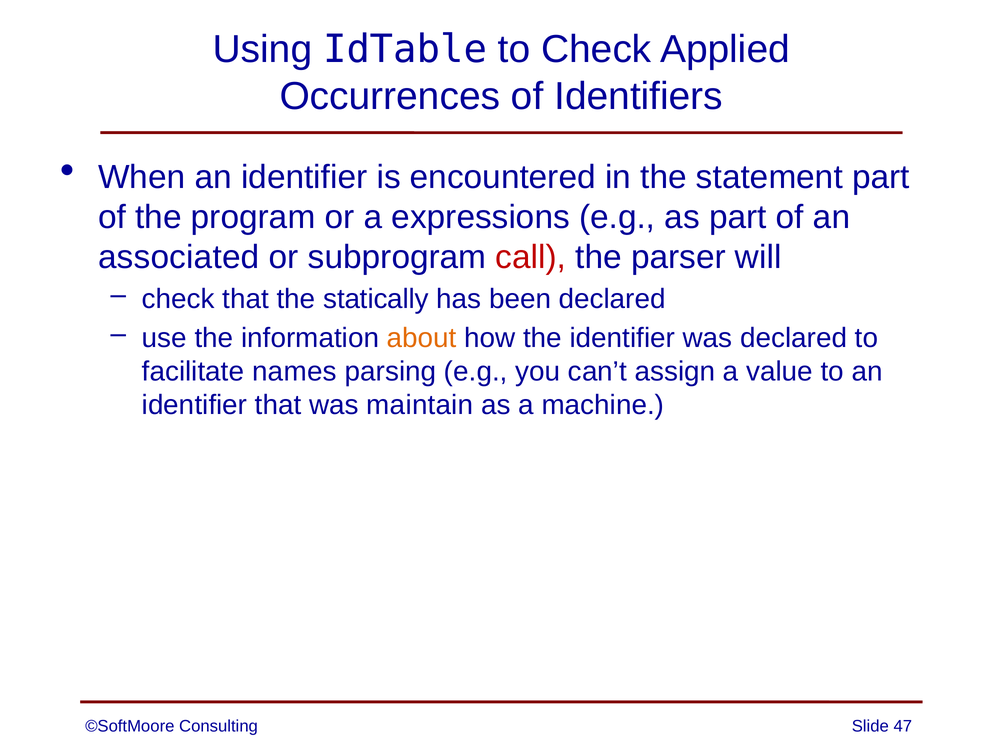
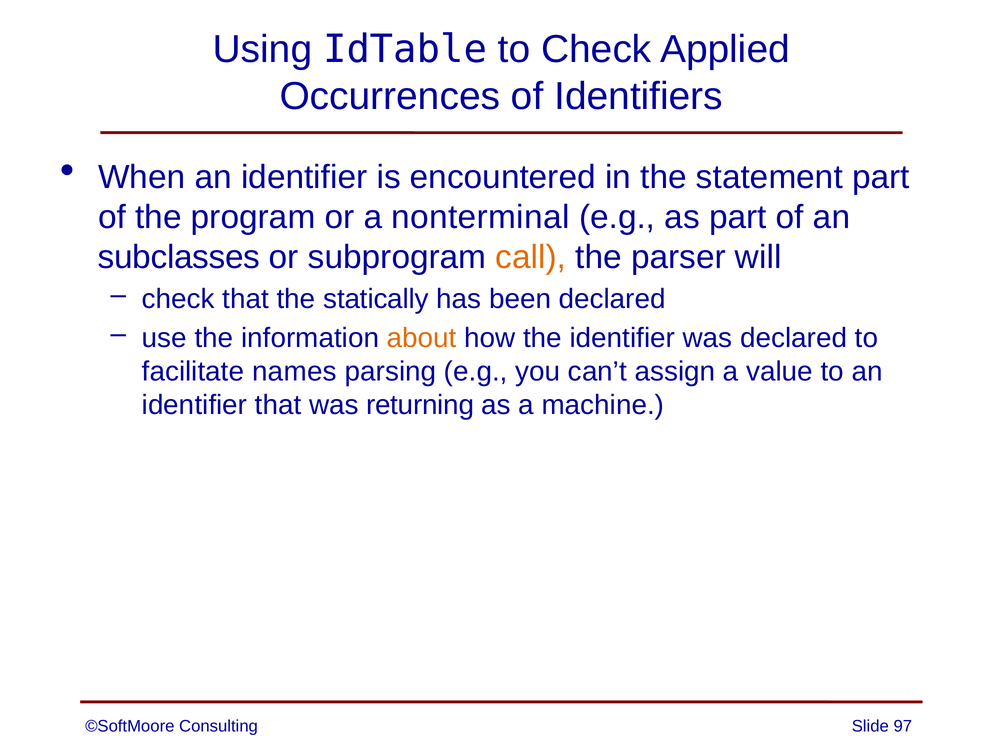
expressions: expressions -> nonterminal
associated: associated -> subclasses
call colour: red -> orange
maintain: maintain -> returning
47: 47 -> 97
